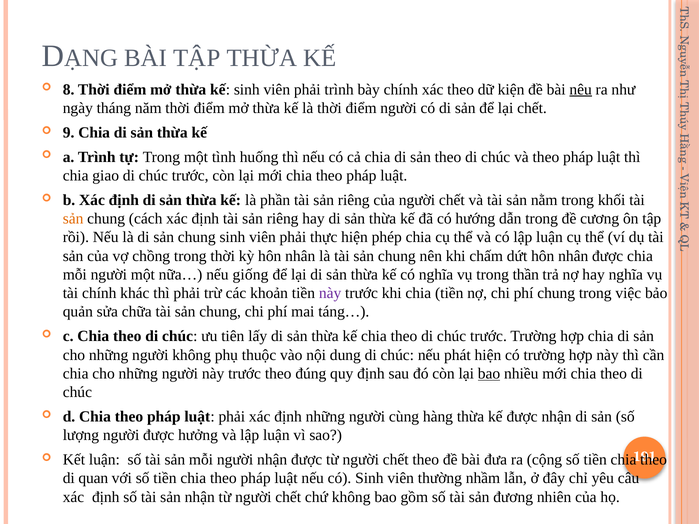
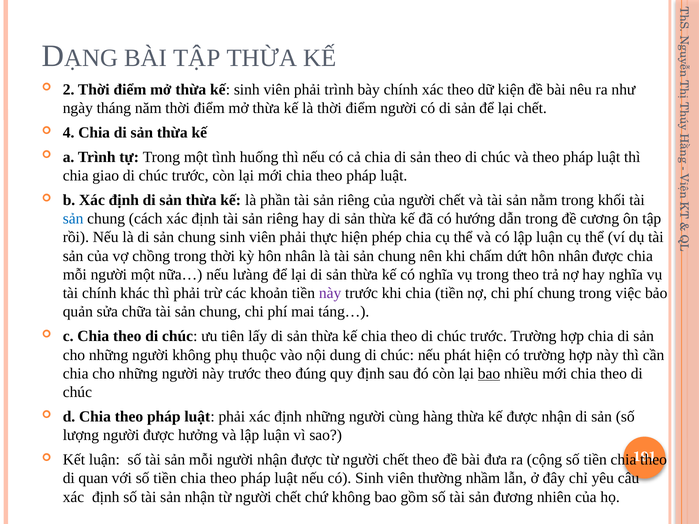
8: 8 -> 2
nêu underline: present -> none
9: 9 -> 4
sản at (73, 219) colour: orange -> blue
giống: giống -> lưàng
trong thần: thần -> theo
